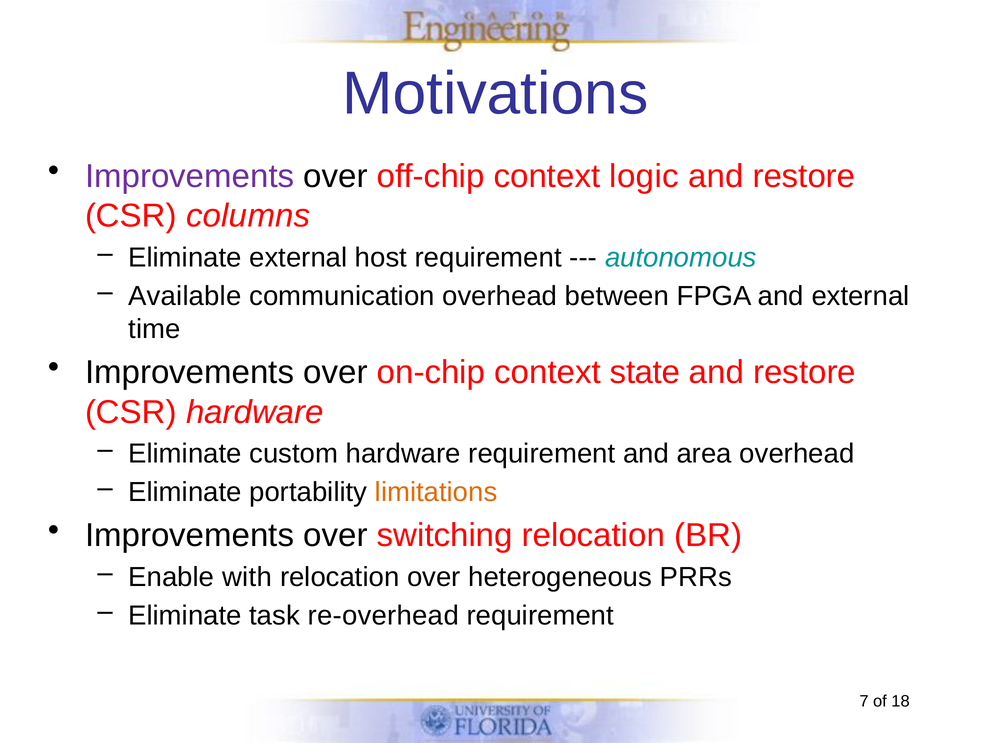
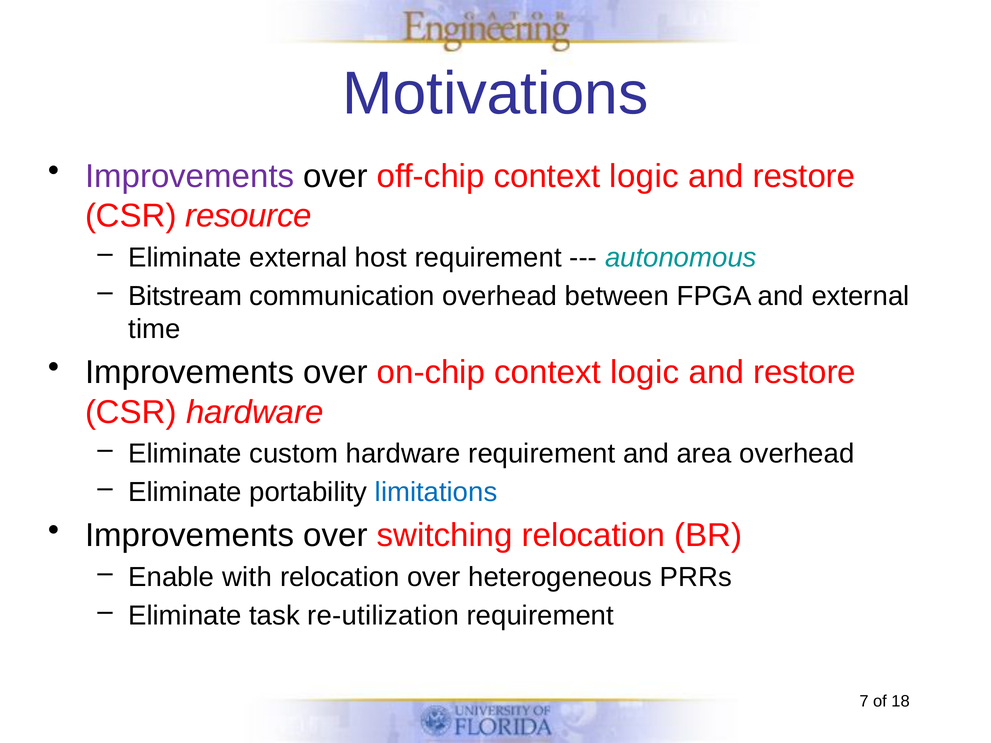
columns: columns -> resource
Available: Available -> Bitstream
on-chip context state: state -> logic
limitations colour: orange -> blue
re-overhead: re-overhead -> re-utilization
